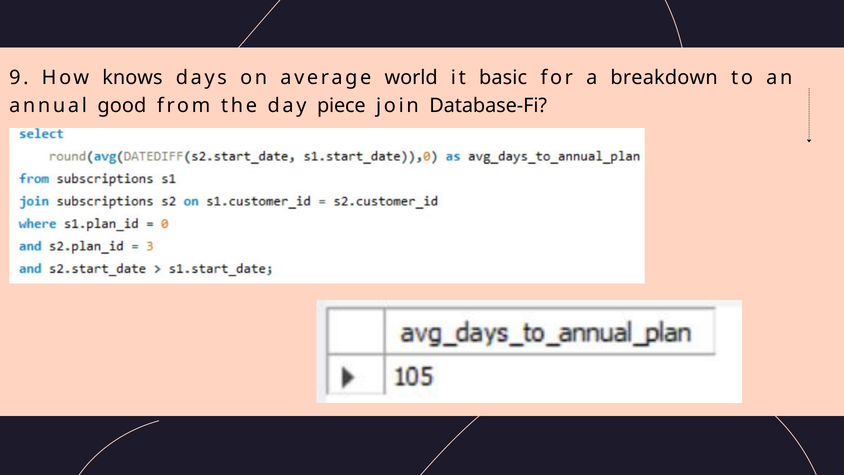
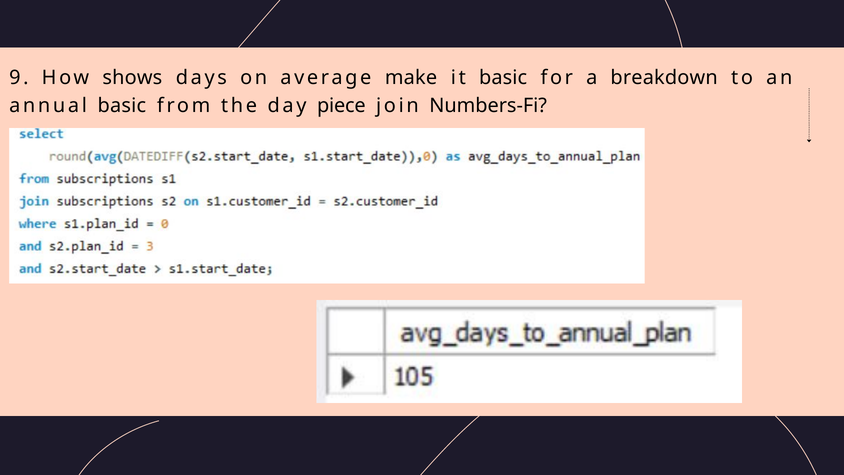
knows: knows -> shows
world: world -> make
annual good: good -> basic
Database-Fi: Database-Fi -> Numbers-Fi
